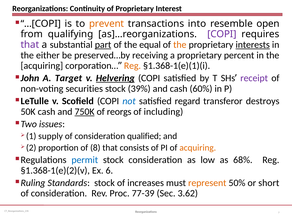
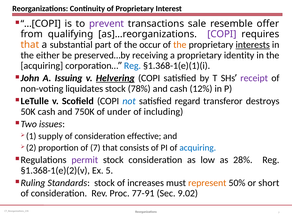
prevent colour: orange -> purple
into: into -> sale
open: open -> offer
that at (30, 45) colour: purple -> orange
part underline: present -> none
equal: equal -> occur
percent: percent -> identity
Reg at (132, 66) colour: orange -> blue
Target: Target -> Issuing
securities: securities -> liquidates
39%: 39% -> 78%
60%: 60% -> 12%
750K underline: present -> none
reorgs: reorgs -> under
qualified: qualified -> effective
of 8: 8 -> 7
acquiring at (198, 148) colour: orange -> blue
permit colour: blue -> purple
68%: 68% -> 28%
6: 6 -> 5
77-39: 77-39 -> 77-91
3.62: 3.62 -> 9.02
